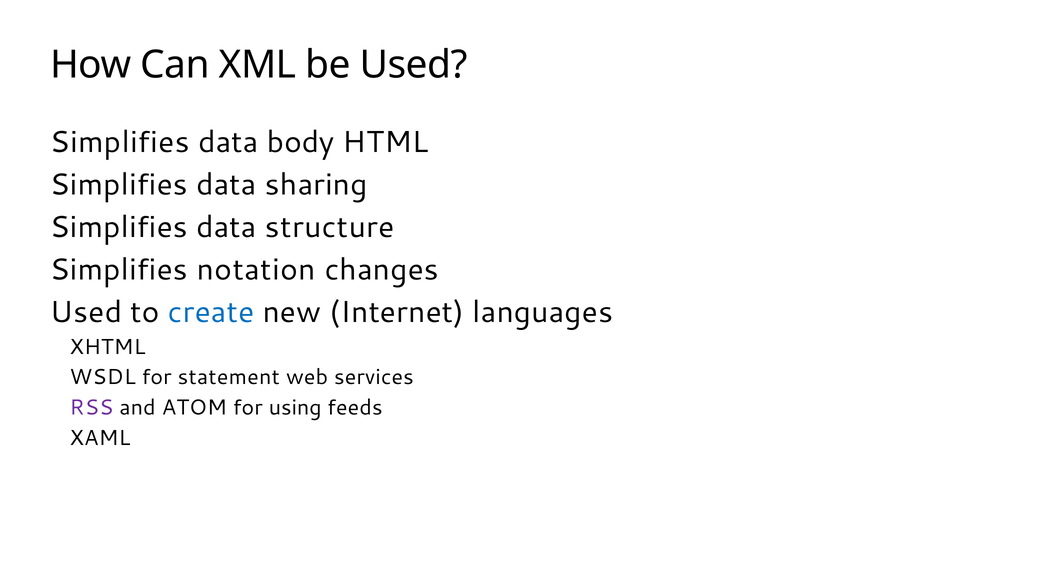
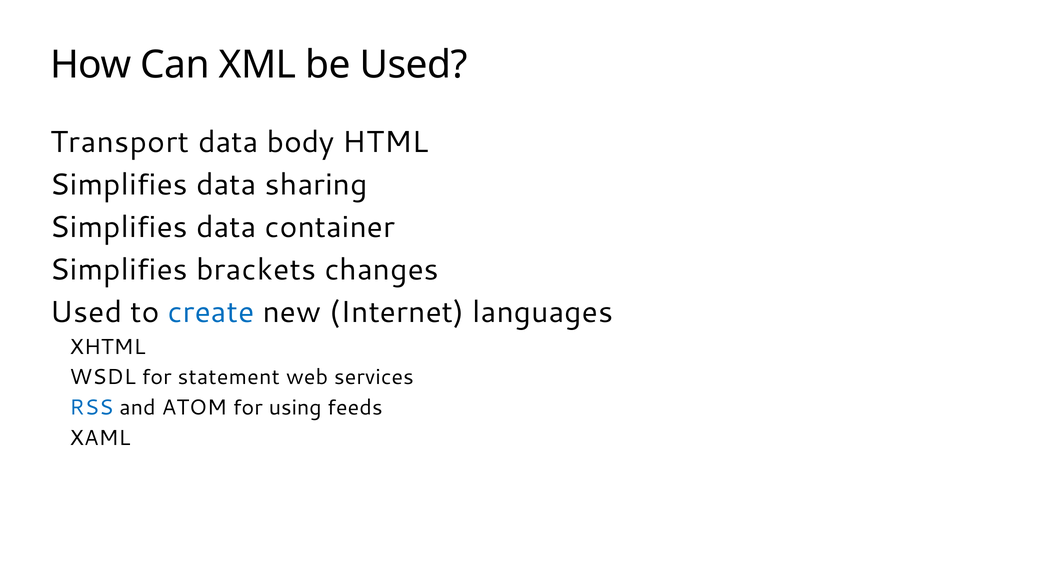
Simplifies at (120, 143): Simplifies -> Transport
structure: structure -> container
notation: notation -> brackets
RSS colour: purple -> blue
